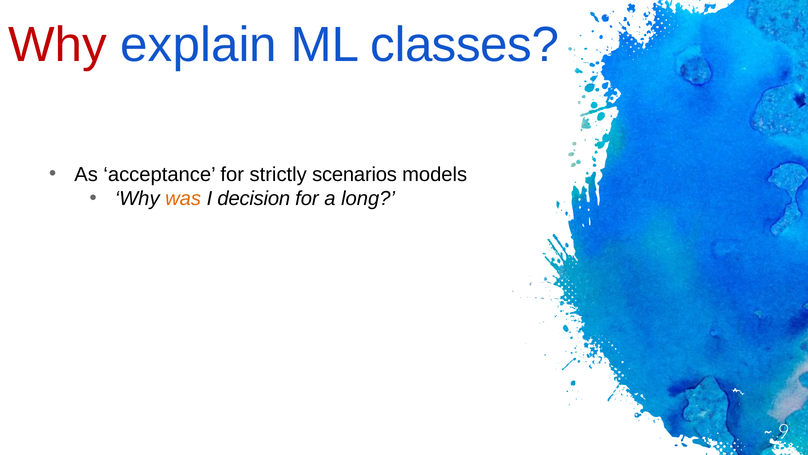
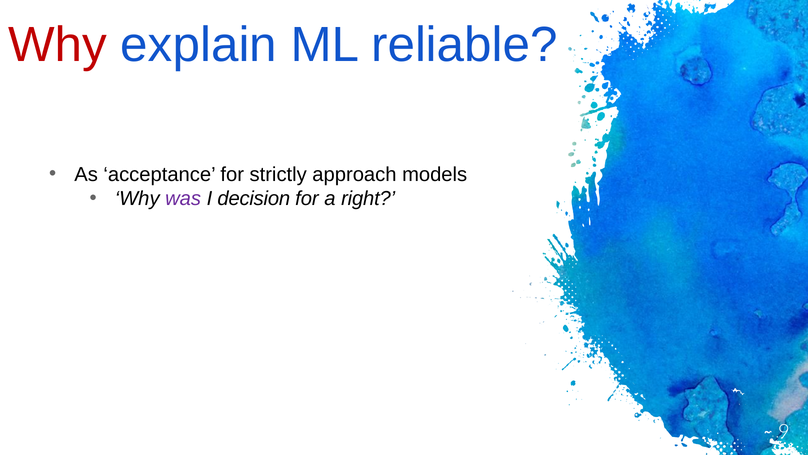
classes: classes -> reliable
scenarios: scenarios -> approach
was colour: orange -> purple
long: long -> right
